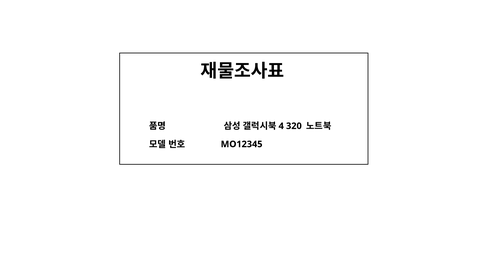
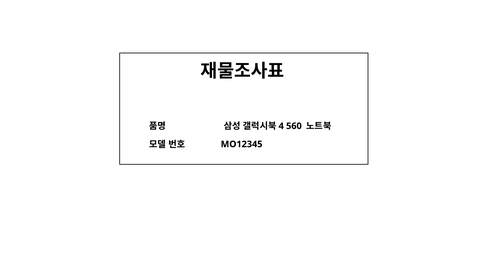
320: 320 -> 560
